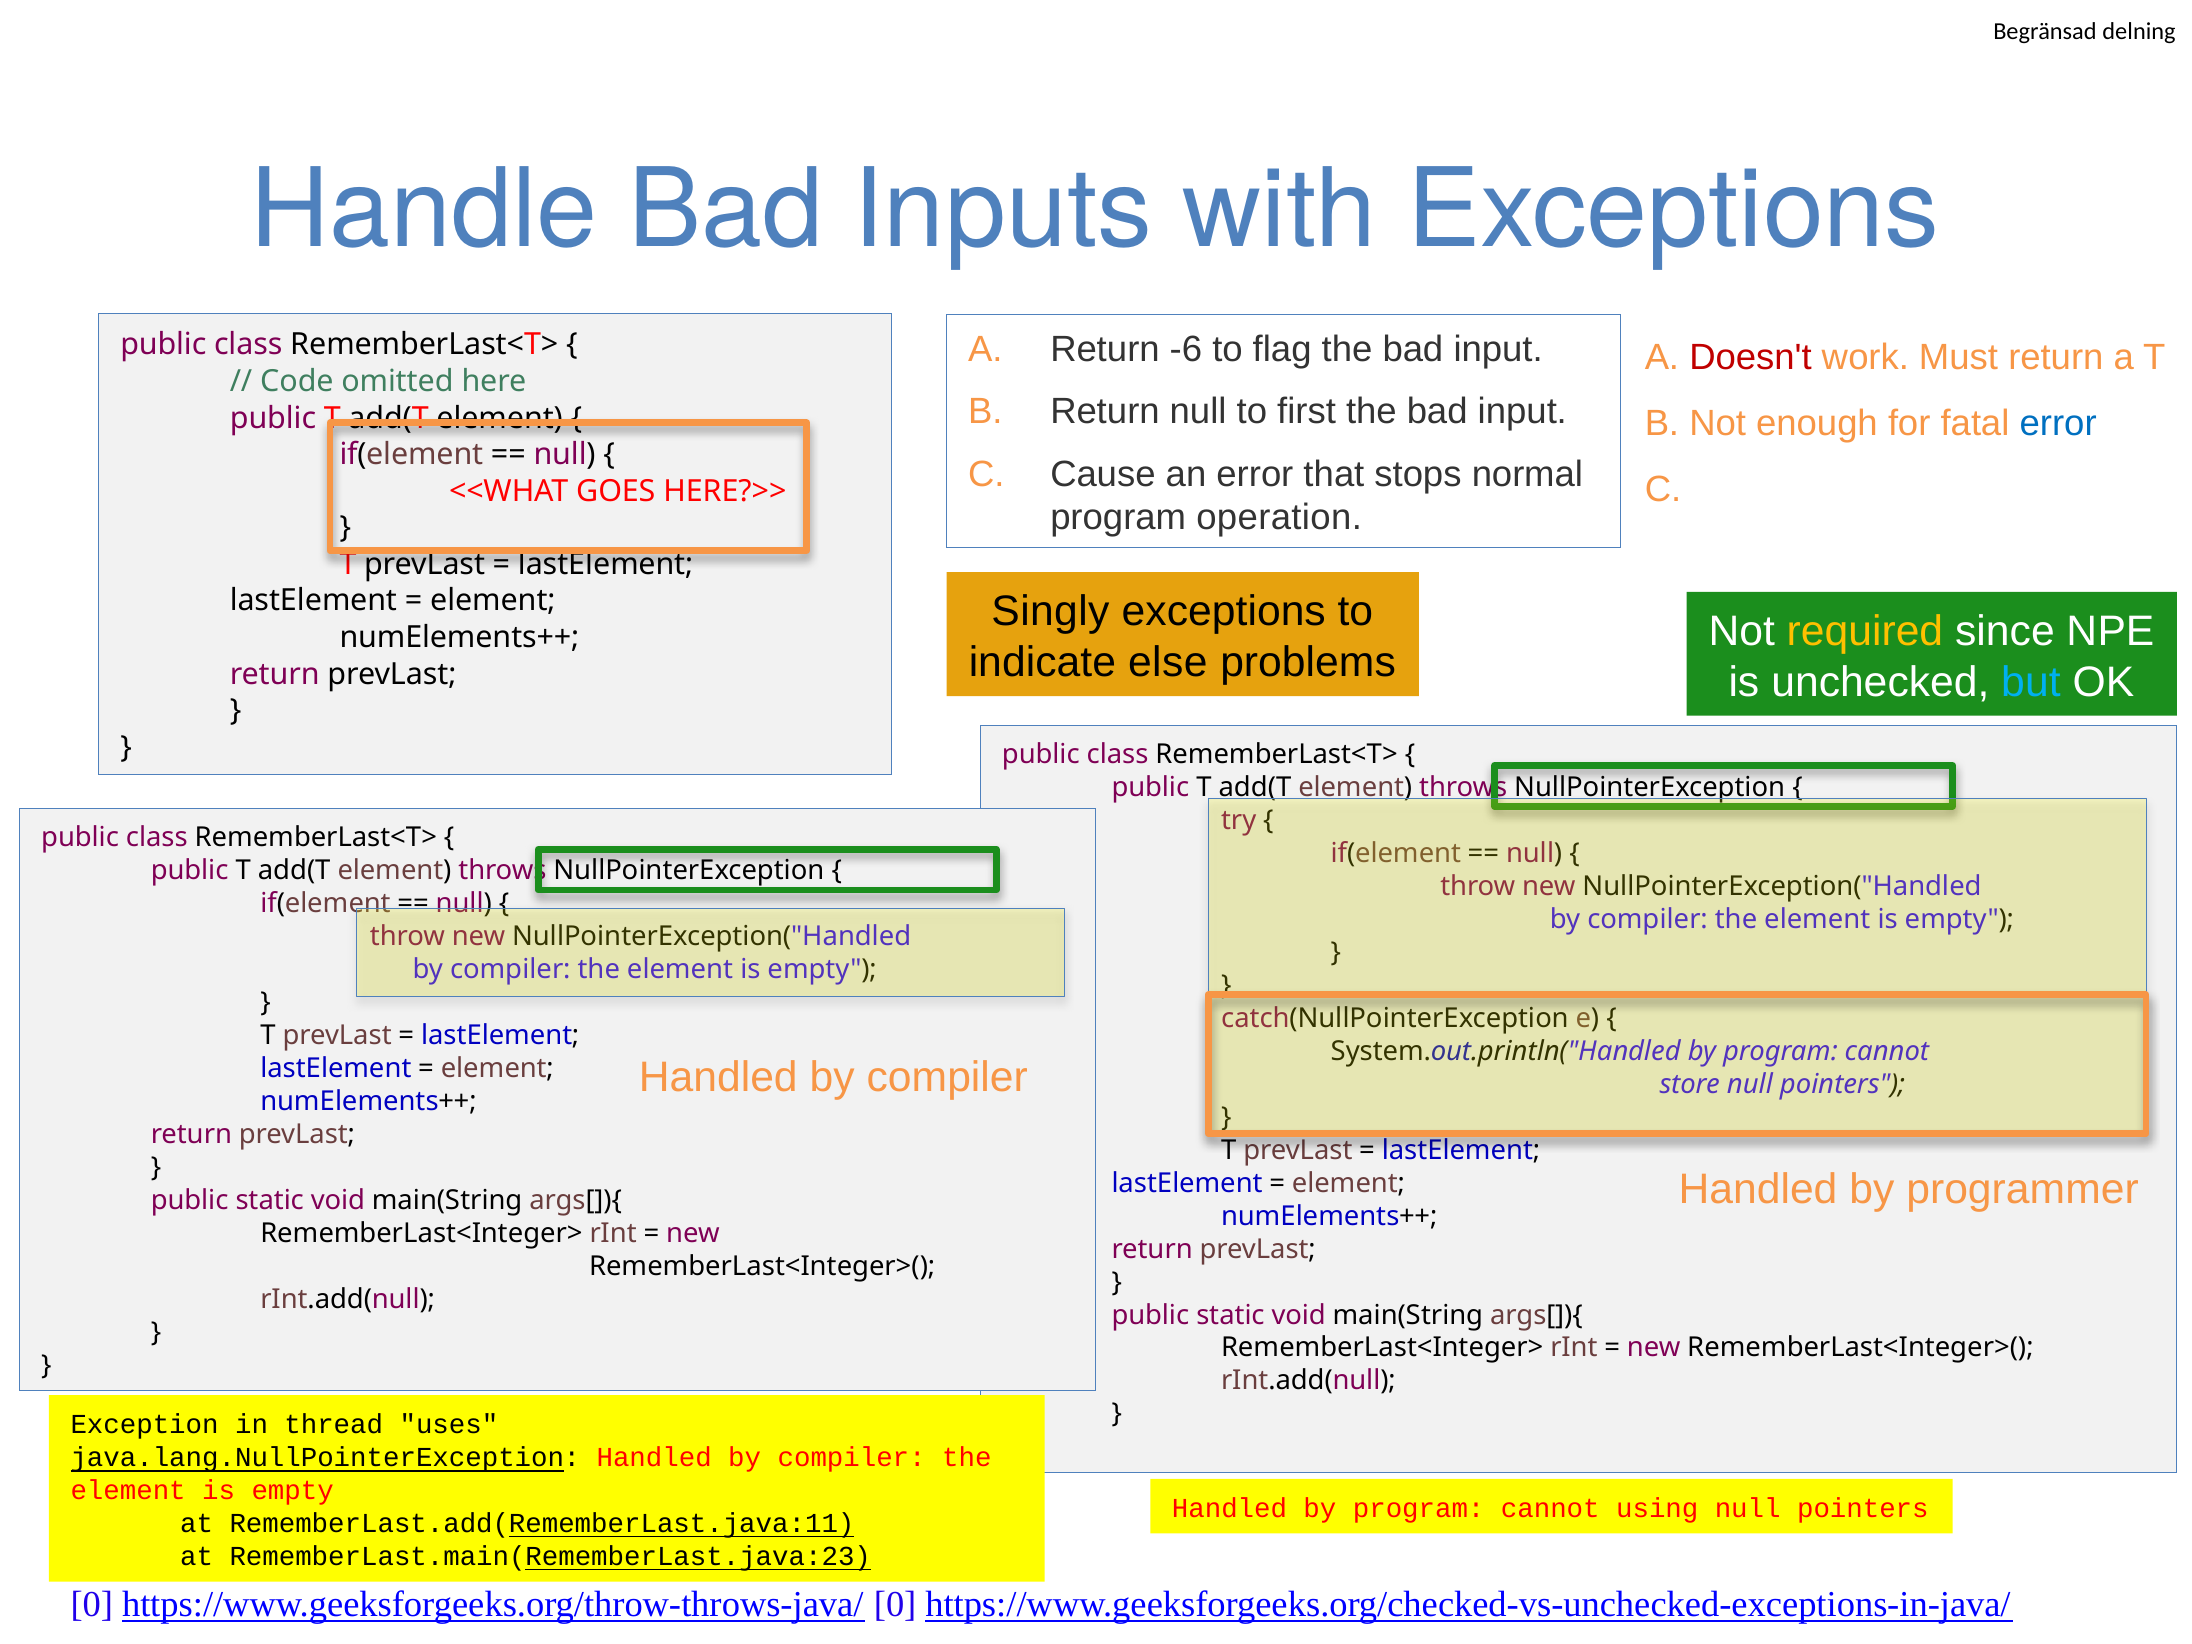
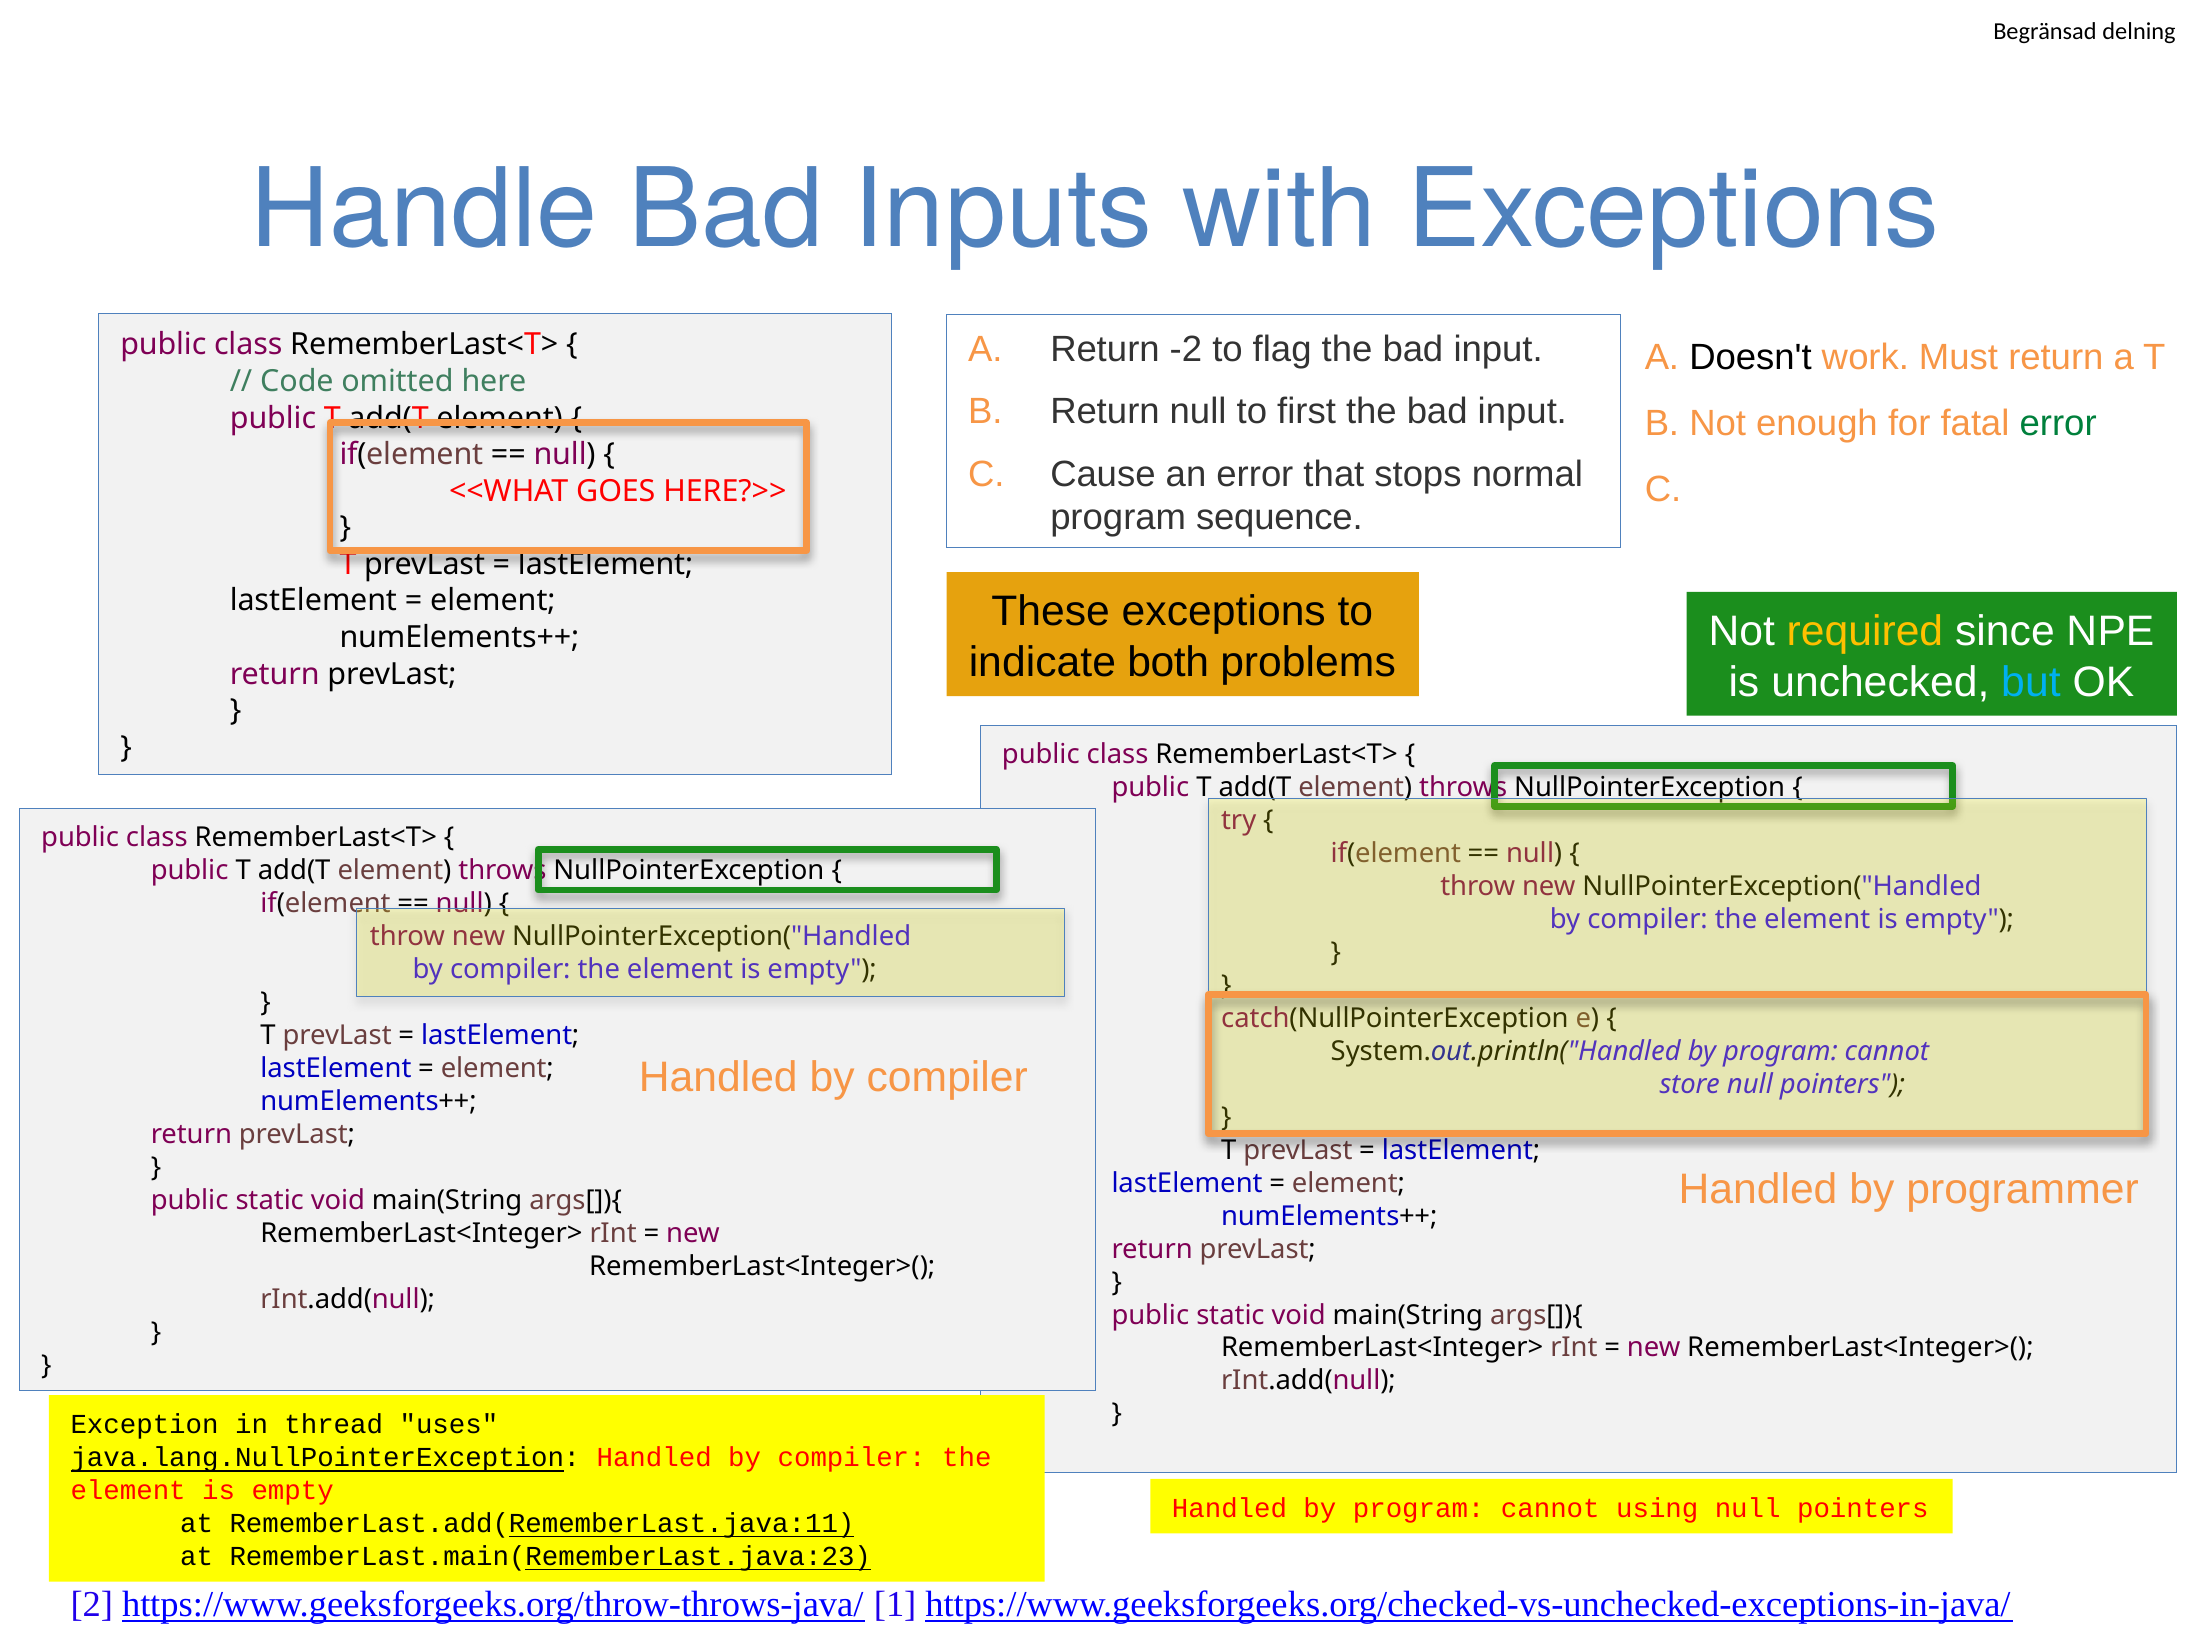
-6: -6 -> -2
Doesn't colour: red -> black
error at (2058, 423) colour: blue -> green
operation: operation -> sequence
Singly: Singly -> These
else: else -> both
0 at (92, 1604): 0 -> 2
https://www.geeksforgeeks.org/throw-throws-java/ 0: 0 -> 1
